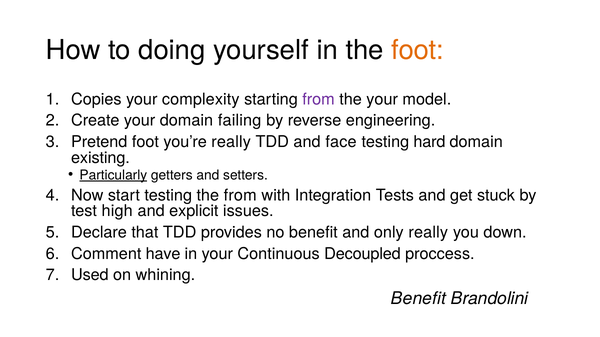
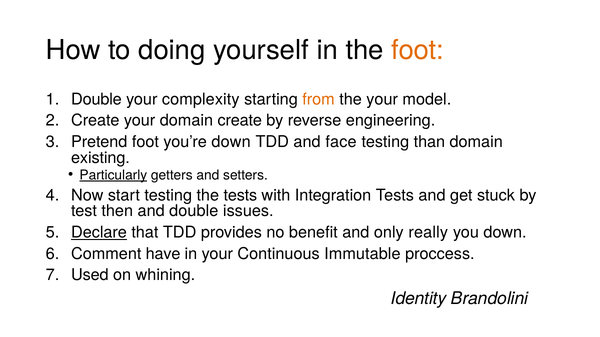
Copies at (96, 99): Copies -> Double
from at (319, 99) colour: purple -> orange
domain failing: failing -> create
you’re really: really -> down
hard: hard -> than
the from: from -> tests
high: high -> then
and explicit: explicit -> double
Declare underline: none -> present
Decoupled: Decoupled -> Immutable
Benefit at (418, 299): Benefit -> Identity
